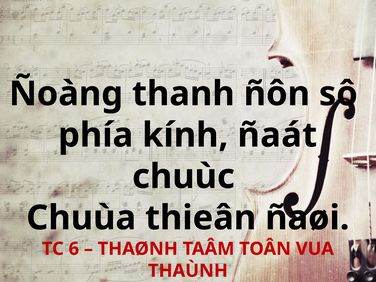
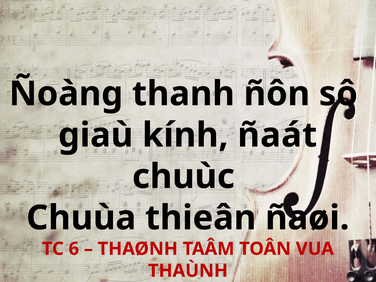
phía: phía -> giaù
